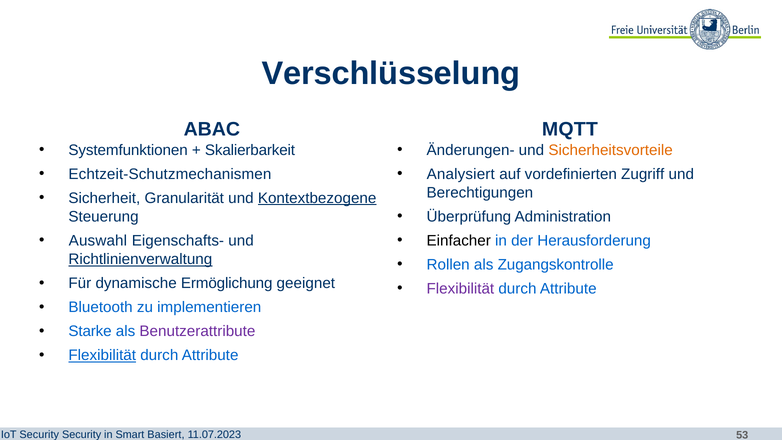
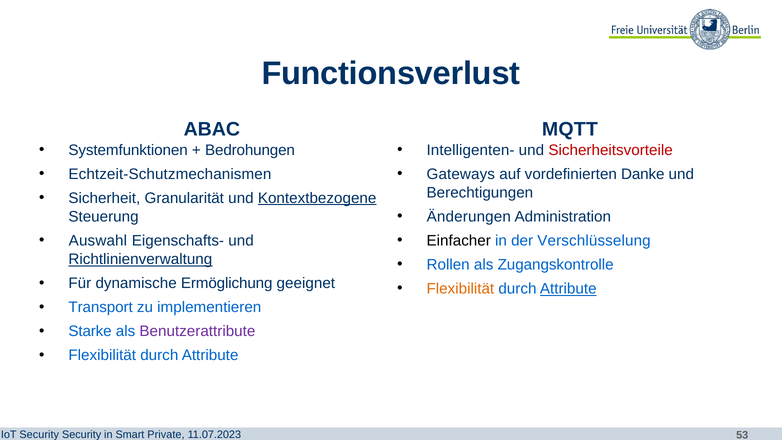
Verschlüsselung: Verschlüsselung -> Functionsverlust
Skalierbarkeit: Skalierbarkeit -> Bedrohungen
Änderungen-: Änderungen- -> Intelligenten-
Sicherheitsvorteile colour: orange -> red
Analysiert: Analysiert -> Gateways
Zugriff: Zugriff -> Danke
Überprüfung: Überprüfung -> Änderungen
Herausforderung: Herausforderung -> Verschlüsselung
Flexibilität at (460, 289) colour: purple -> orange
Attribute at (568, 289) underline: none -> present
Bluetooth: Bluetooth -> Transport
Flexibilität at (102, 355) underline: present -> none
Basiert: Basiert -> Private
